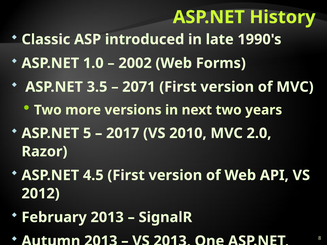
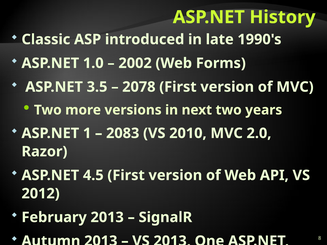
2071: 2071 -> 2078
ASP.NET 5: 5 -> 1
2017: 2017 -> 2083
